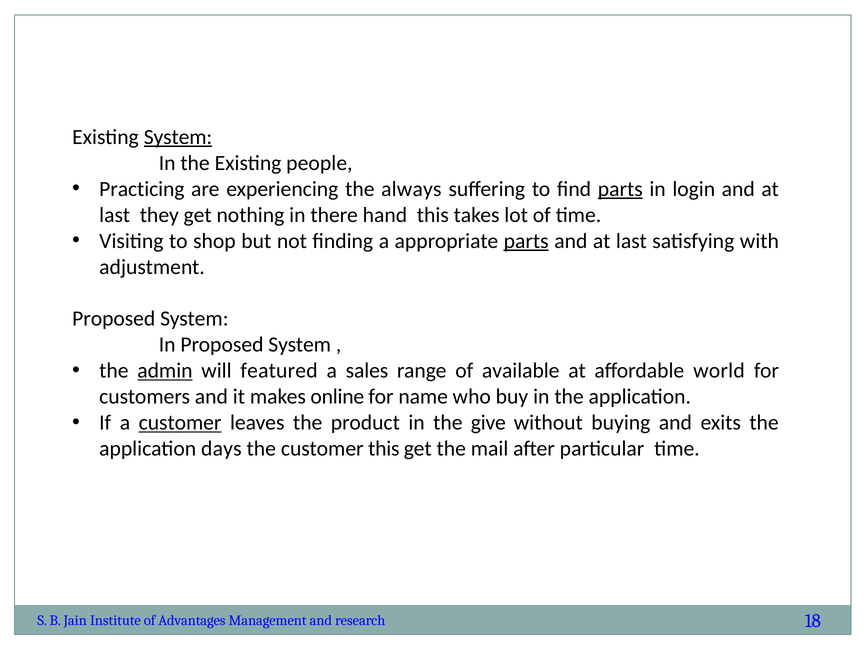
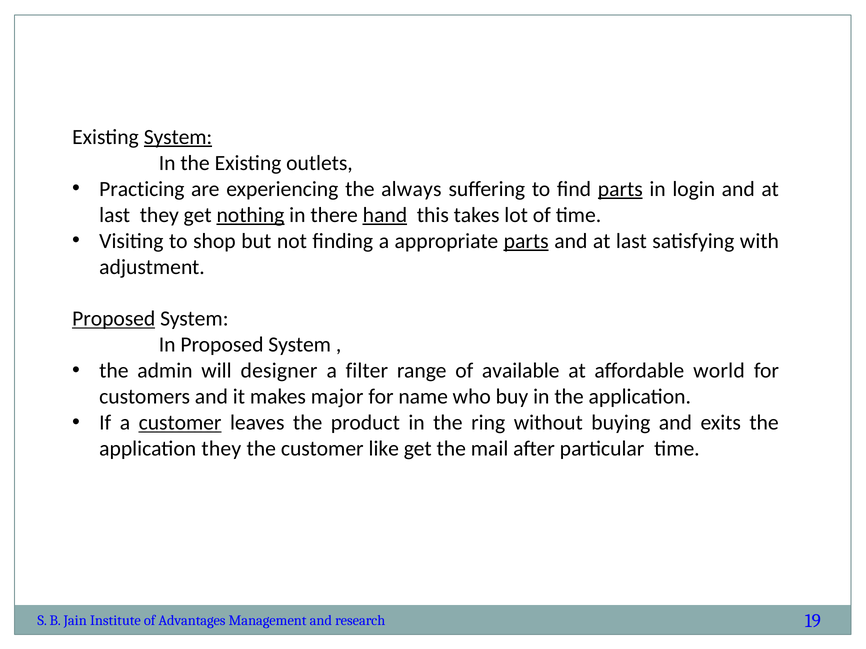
people: people -> outlets
nothing underline: none -> present
hand underline: none -> present
Proposed at (114, 319) underline: none -> present
admin underline: present -> none
featured: featured -> designer
sales: sales -> filter
online: online -> major
give: give -> ring
application days: days -> they
customer this: this -> like
18: 18 -> 19
